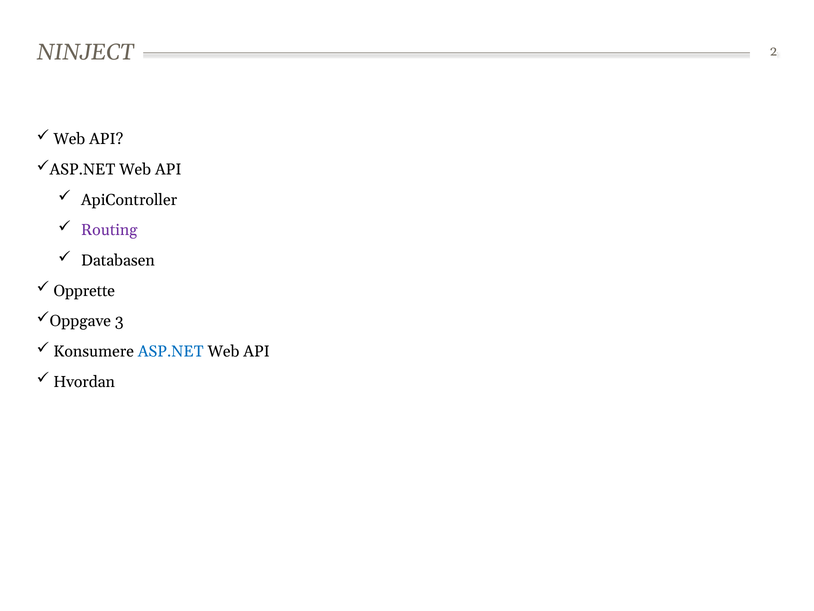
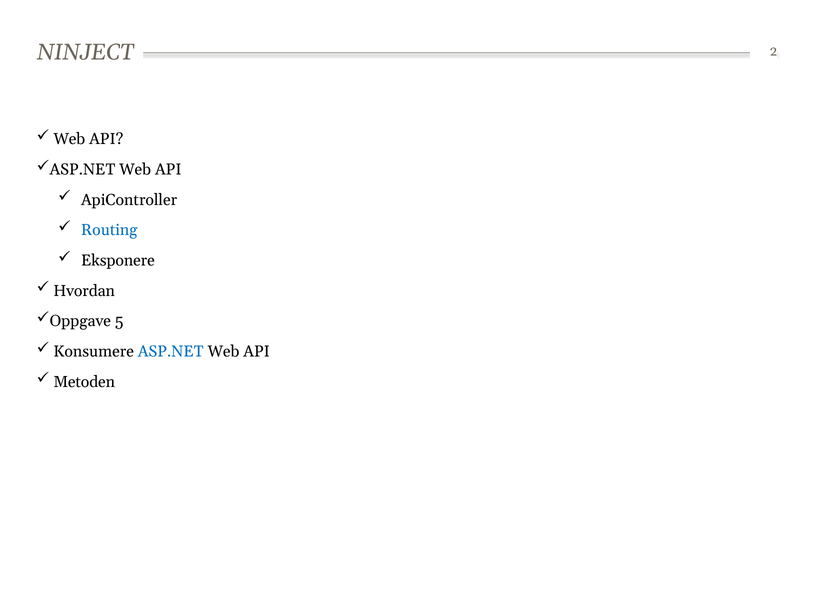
Routing colour: purple -> blue
Databasen: Databasen -> Eksponere
Opprette: Opprette -> Hvordan
3: 3 -> 5
Hvordan: Hvordan -> Metoden
